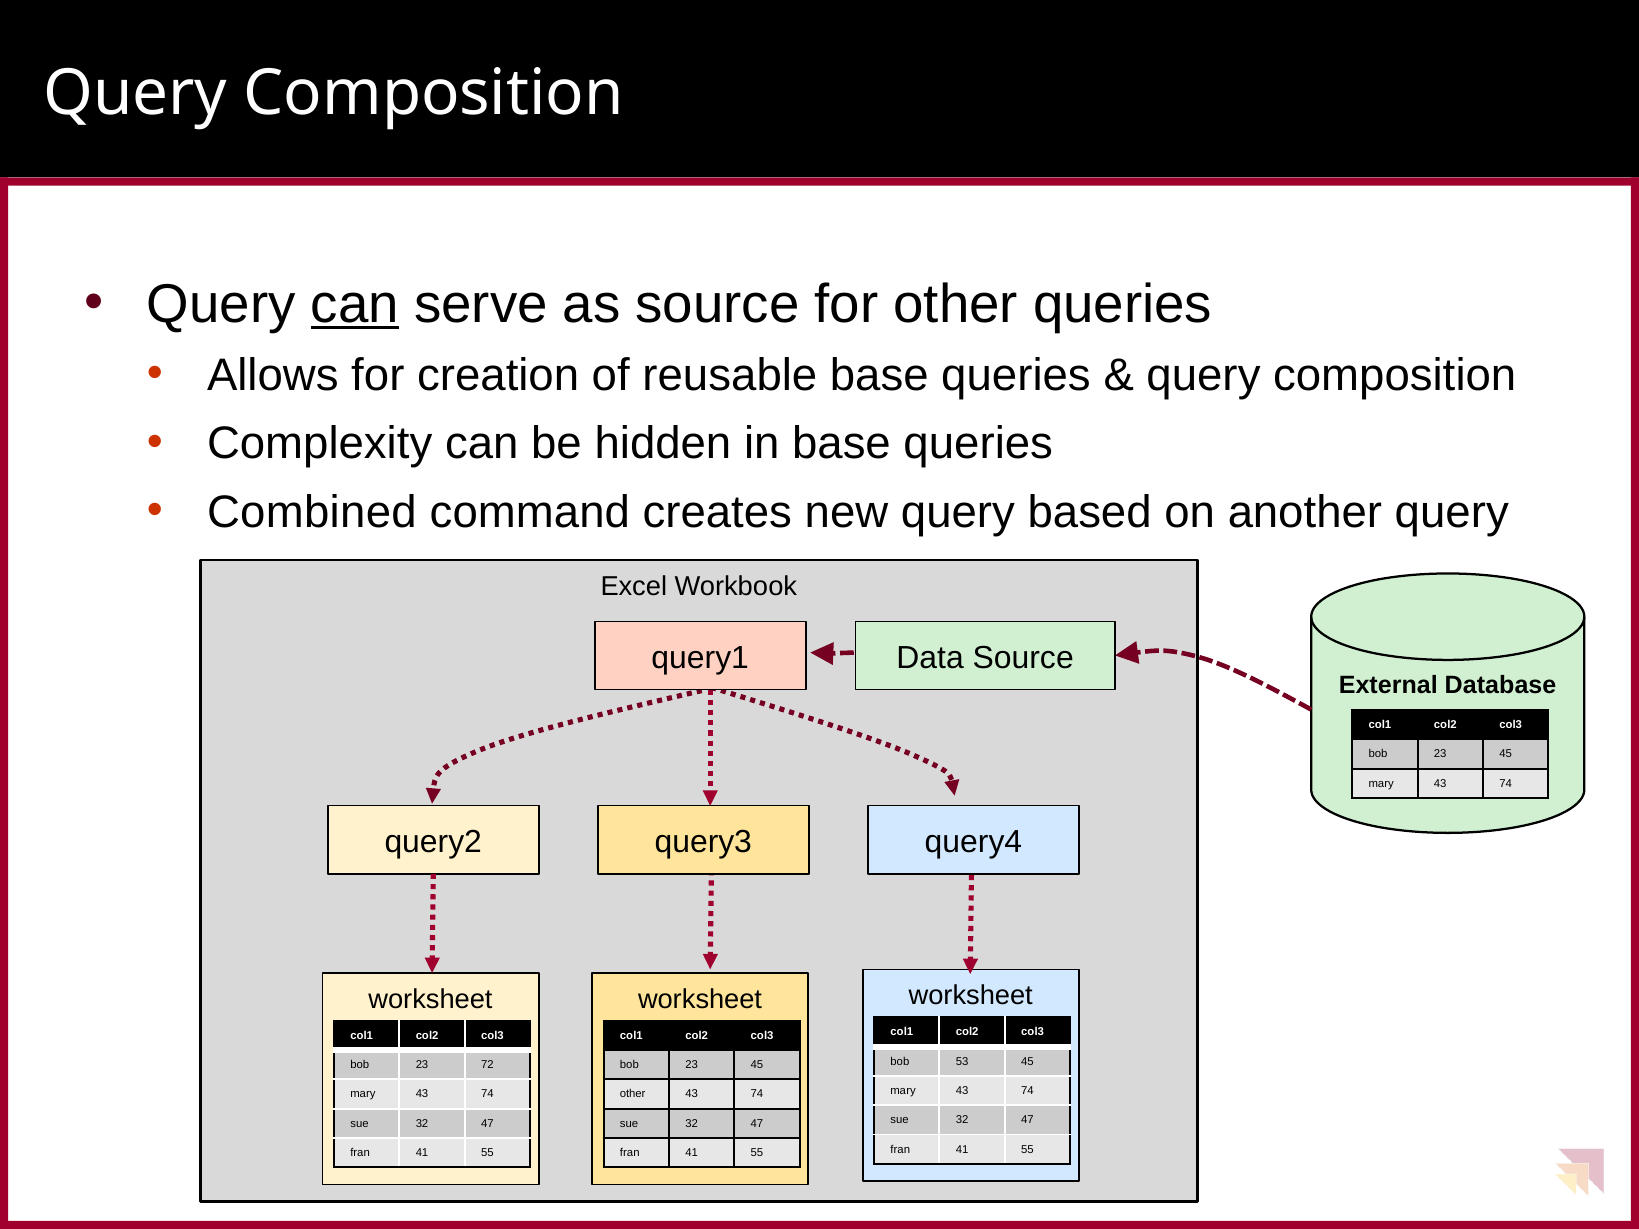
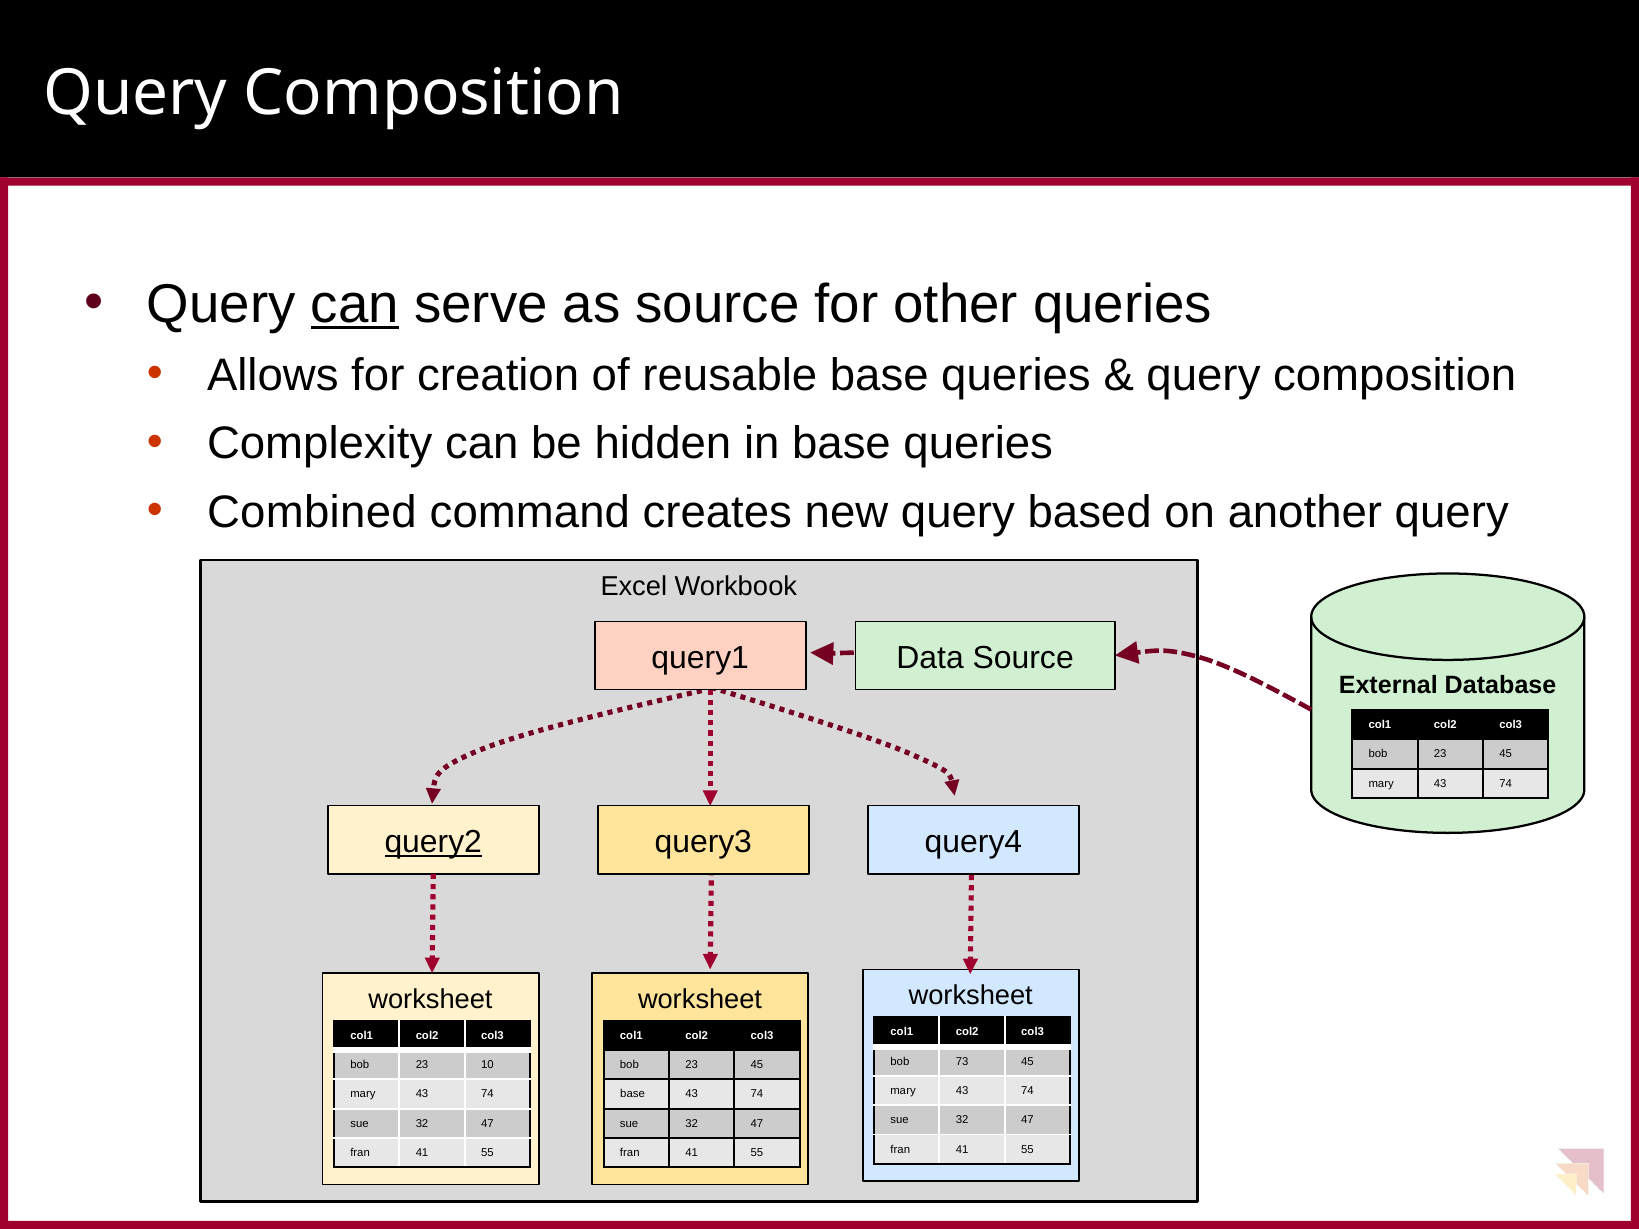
query2 underline: none -> present
53: 53 -> 73
72: 72 -> 10
other at (633, 1094): other -> base
